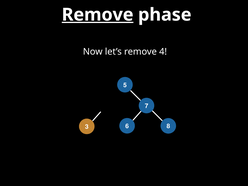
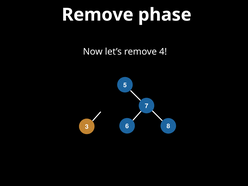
Remove at (98, 15) underline: present -> none
